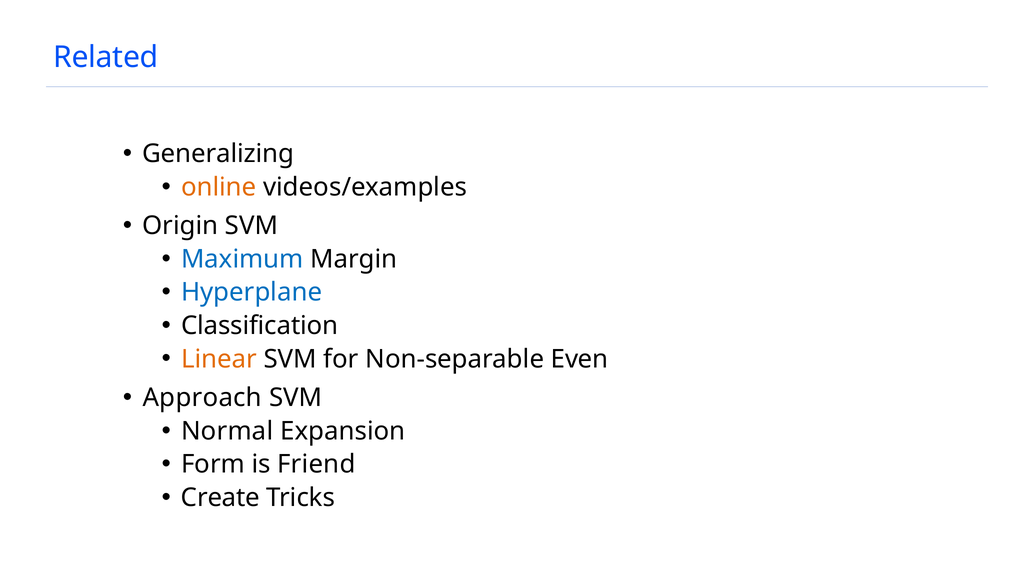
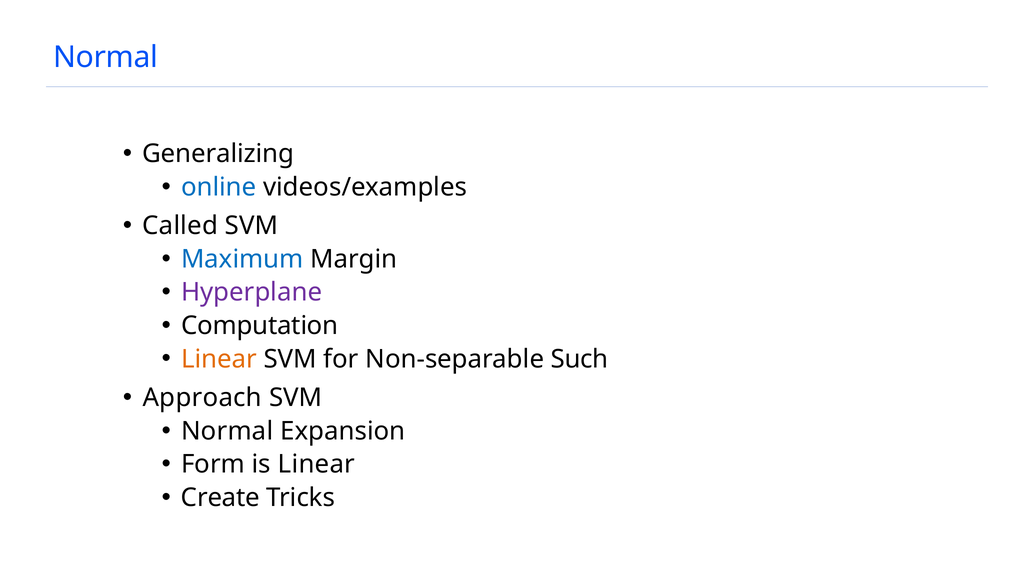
Related at (106, 57): Related -> Normal
online colour: orange -> blue
Origin: Origin -> Called
Hyperplane colour: blue -> purple
Classification: Classification -> Computation
Even: Even -> Such
is Friend: Friend -> Linear
